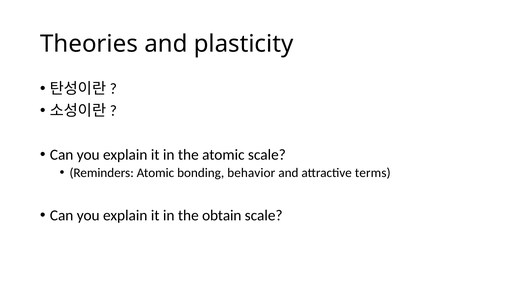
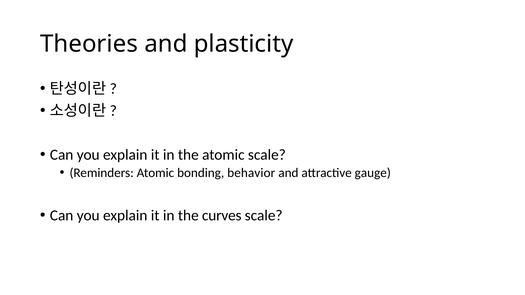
terms: terms -> gauge
obtain: obtain -> curves
